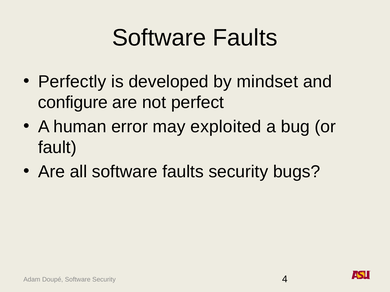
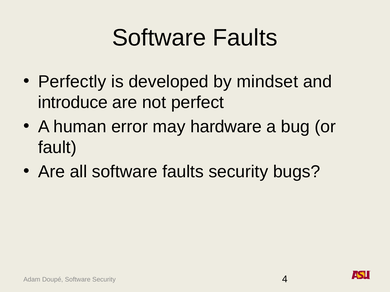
configure: configure -> introduce
exploited: exploited -> hardware
